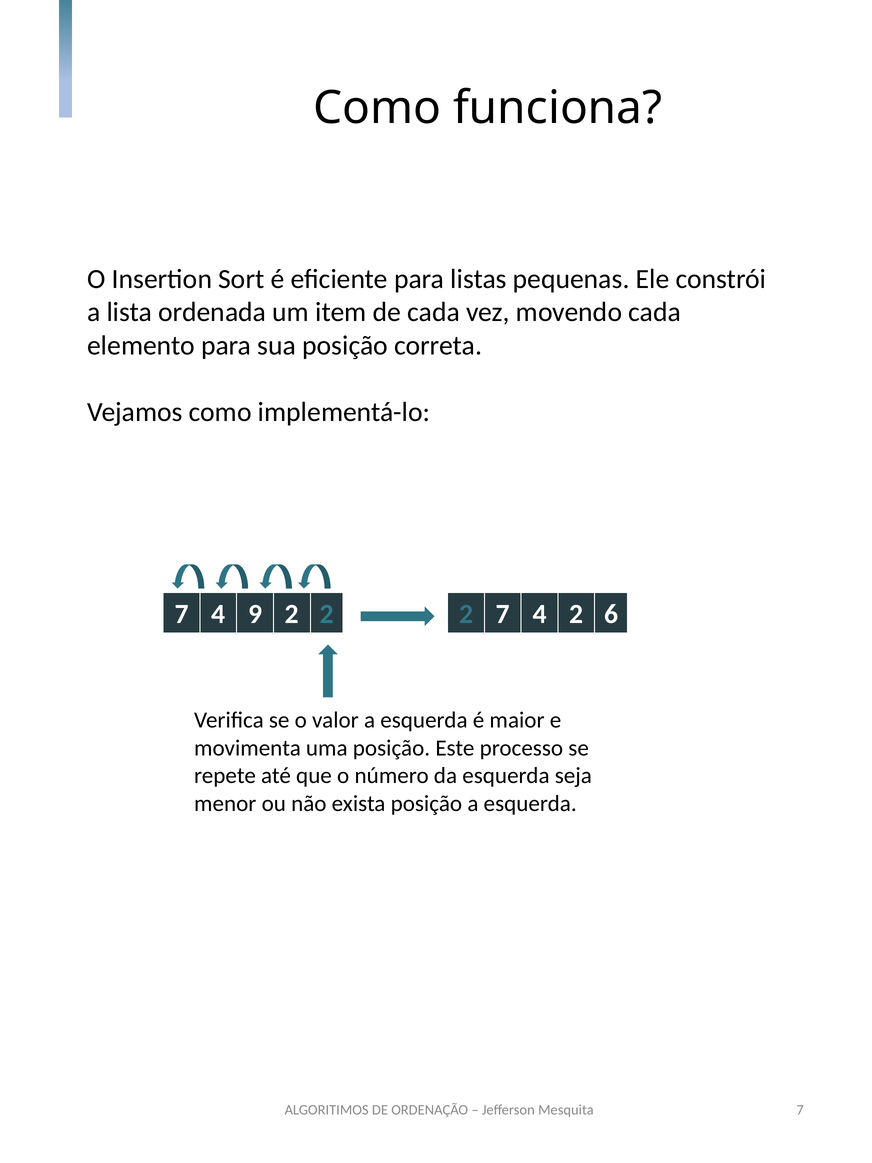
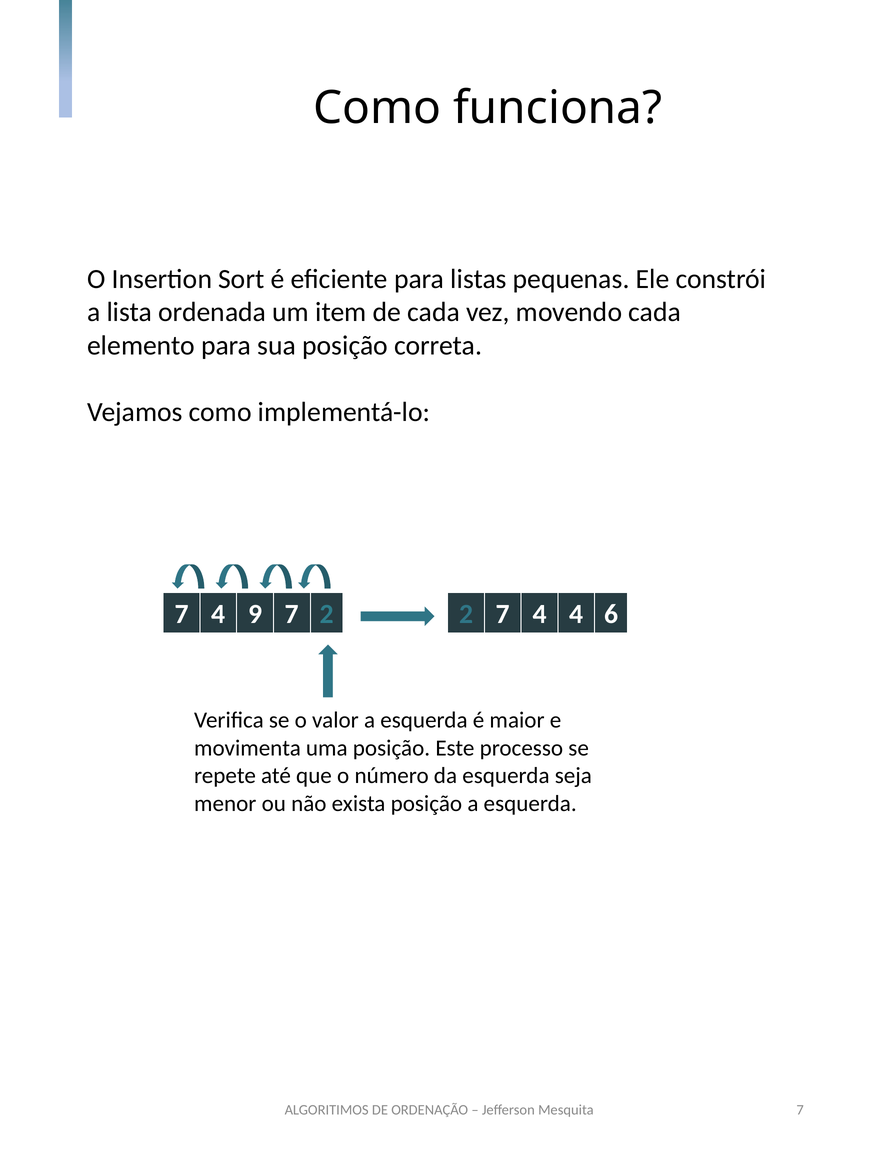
9 2: 2 -> 7
4 2: 2 -> 4
